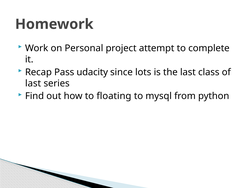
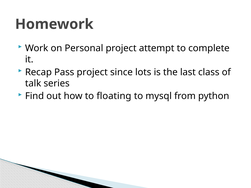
Pass udacity: udacity -> project
last at (33, 84): last -> talk
